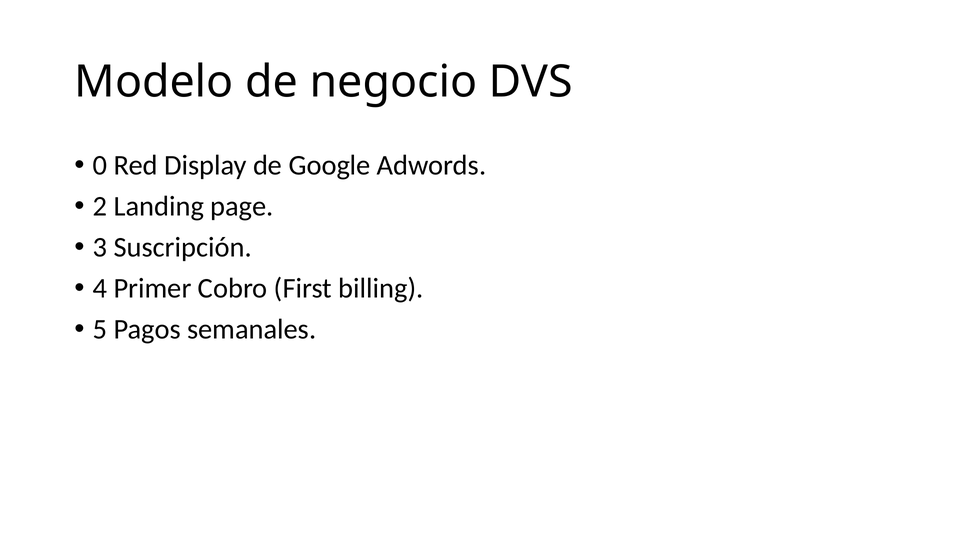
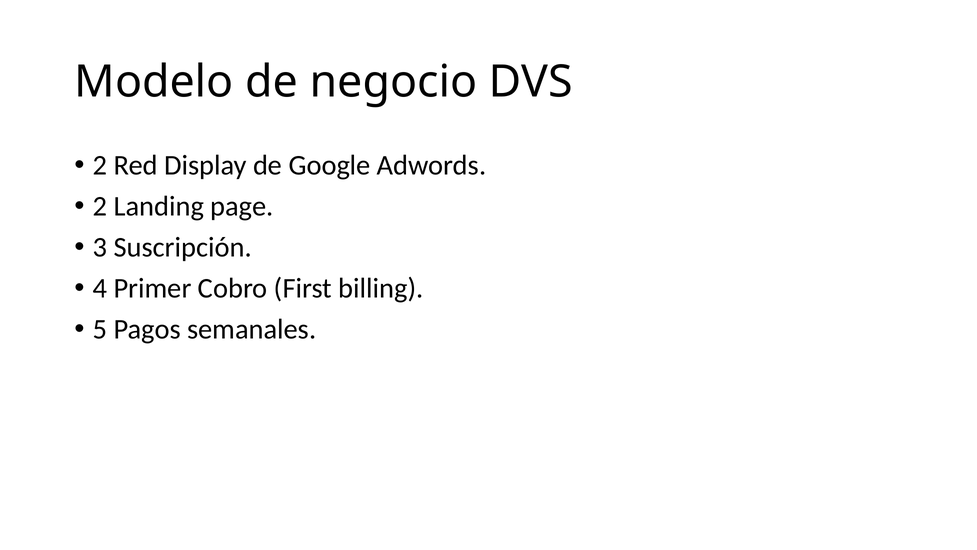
0 at (100, 165): 0 -> 2
